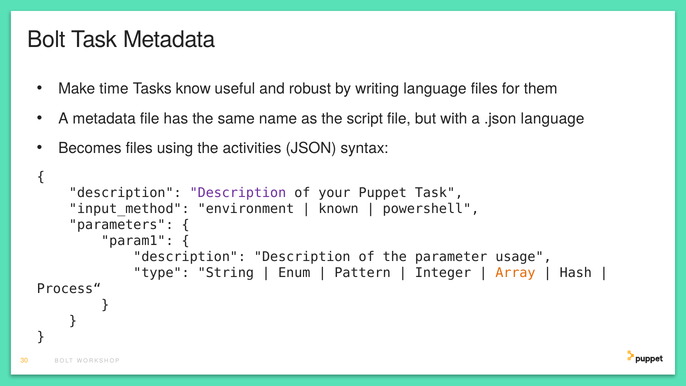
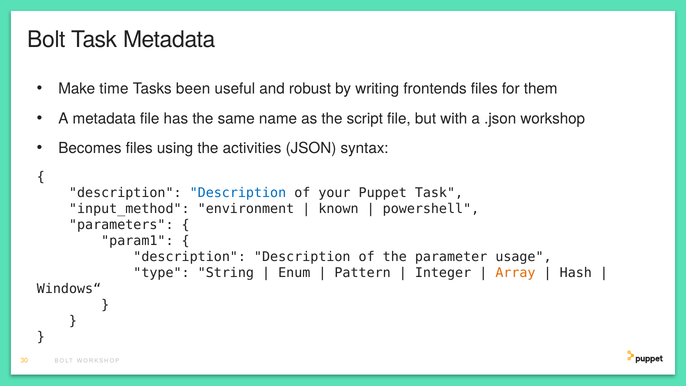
know: know -> been
writing language: language -> frontends
.json language: language -> workshop
Description at (238, 193) colour: purple -> blue
Process“: Process“ -> Windows“
